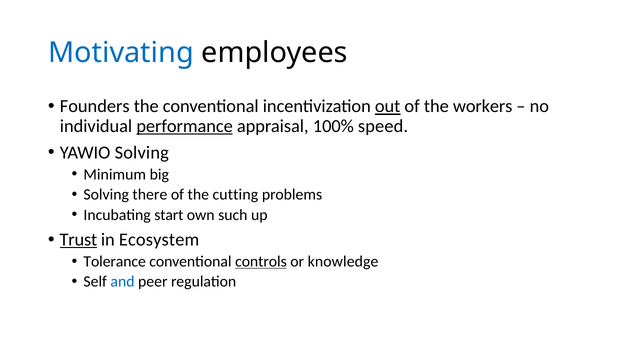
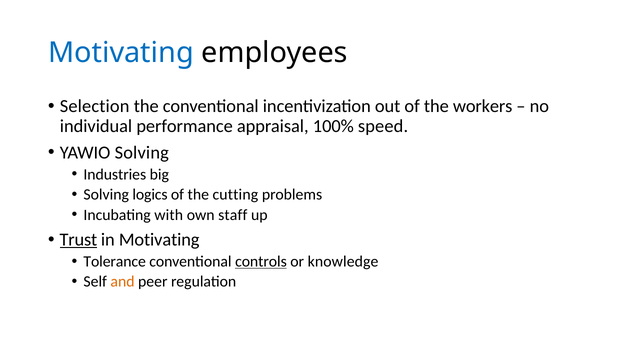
Founders: Founders -> Selection
out underline: present -> none
performance underline: present -> none
Minimum: Minimum -> Industries
there: there -> logics
start: start -> with
such: such -> staff
in Ecosystem: Ecosystem -> Motivating
and colour: blue -> orange
